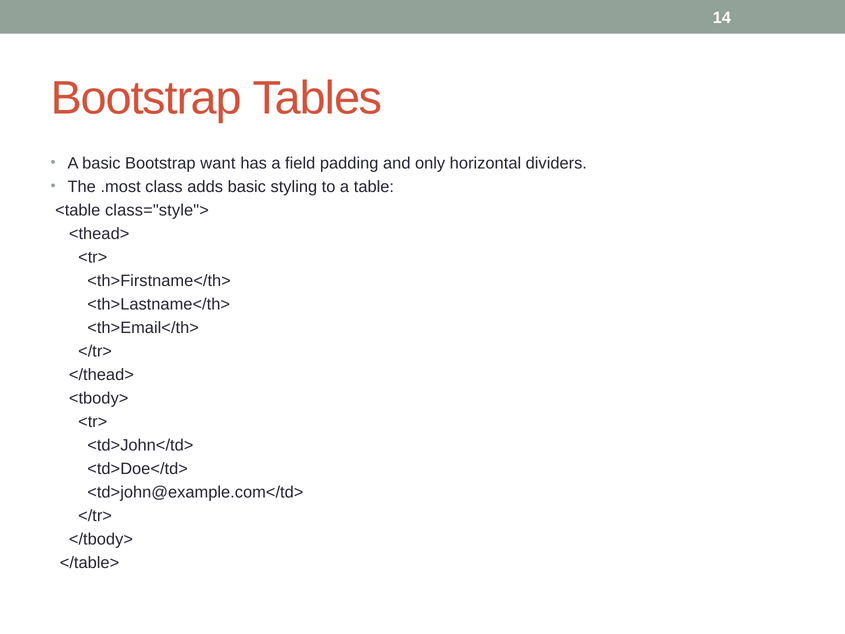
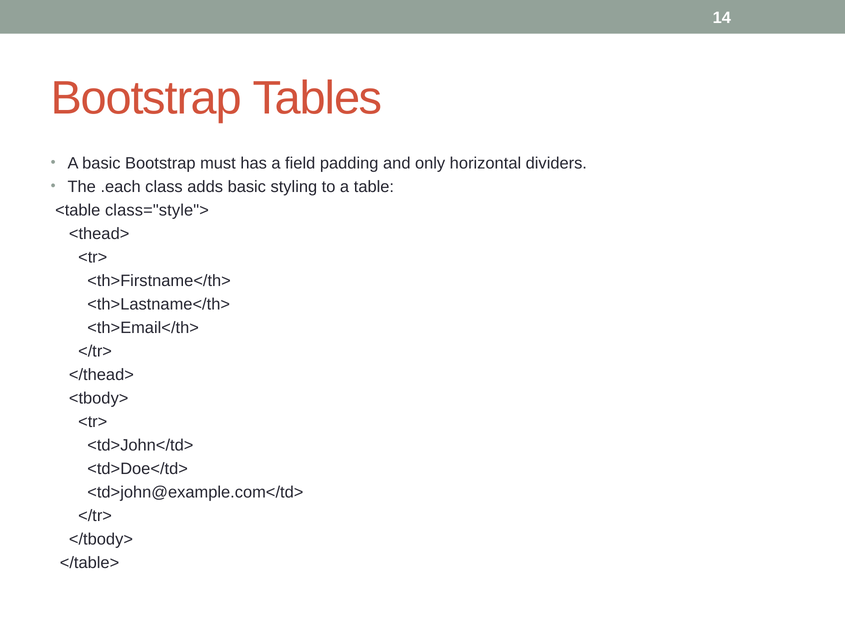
want: want -> must
.most: .most -> .each
